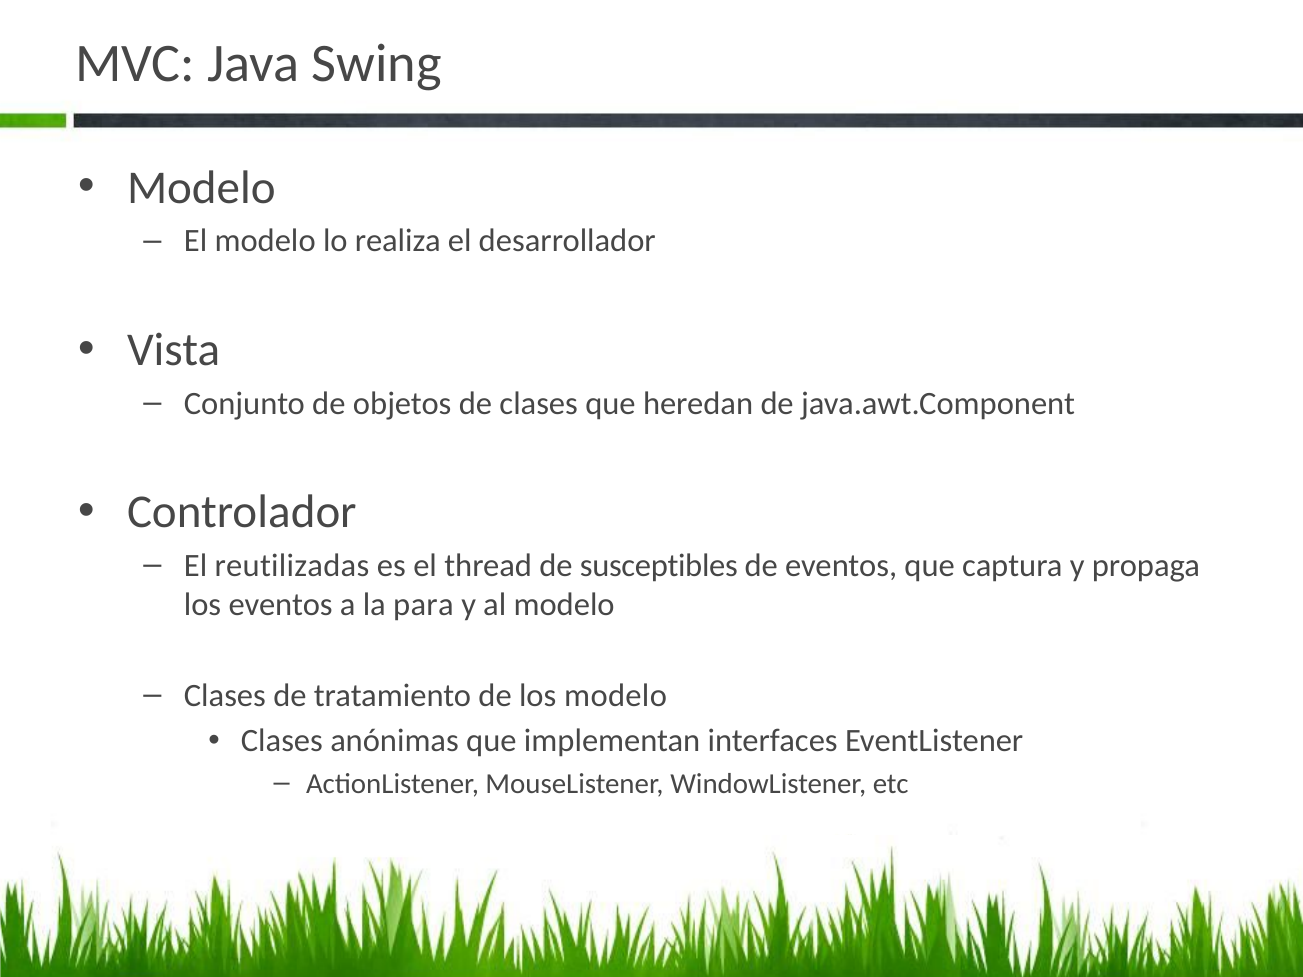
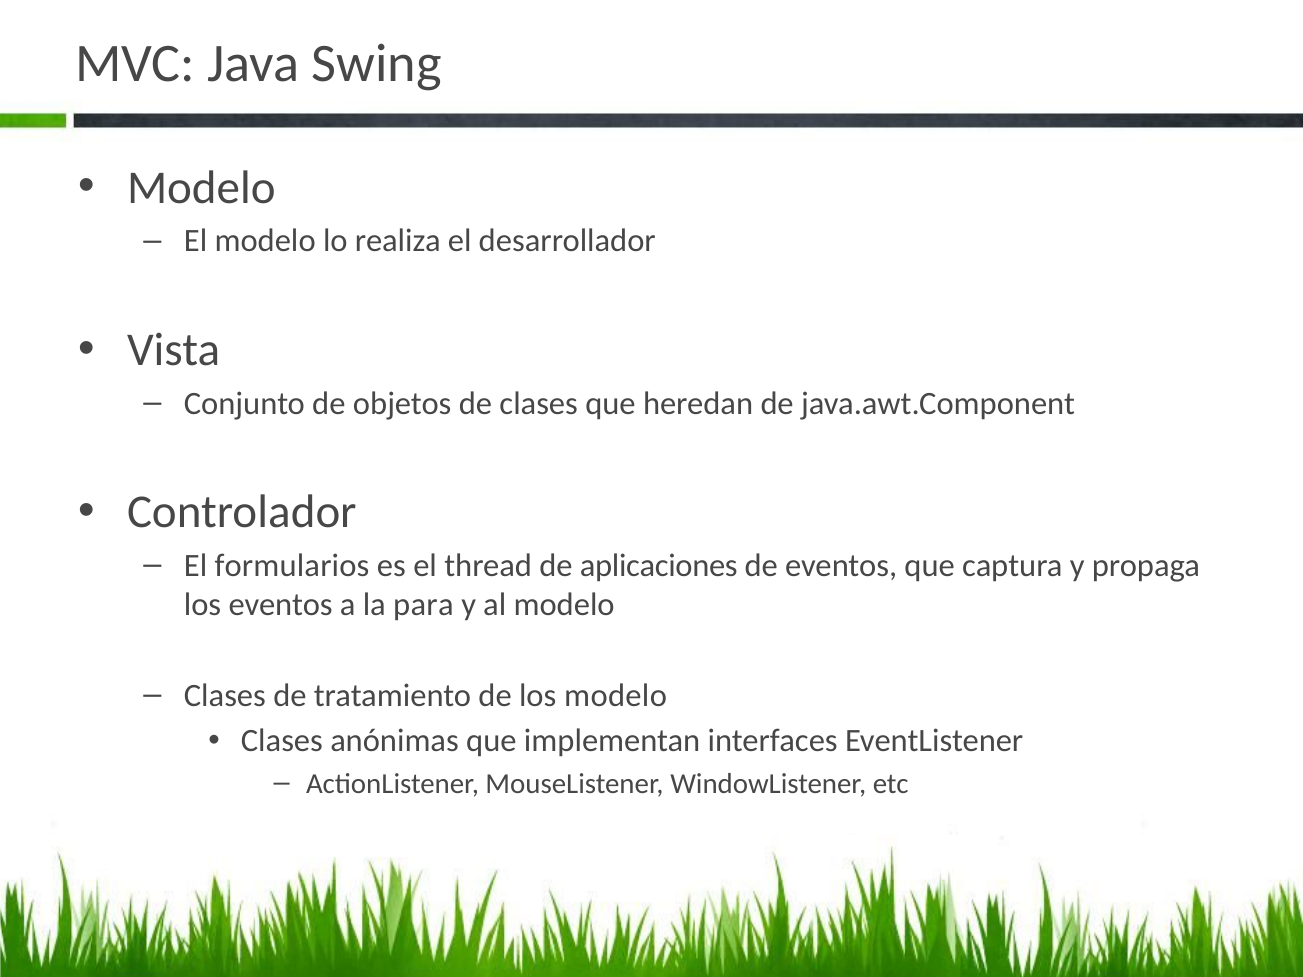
reutilizadas: reutilizadas -> formularios
susceptibles: susceptibles -> aplicaciones
